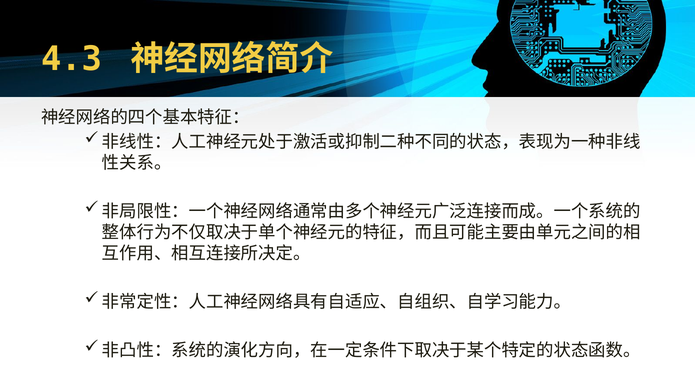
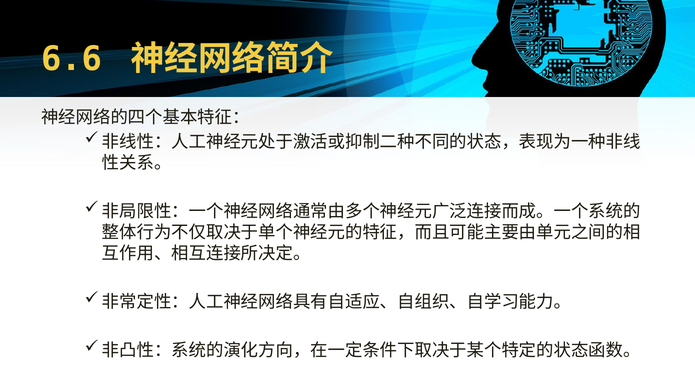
4.3: 4.3 -> 6.6
